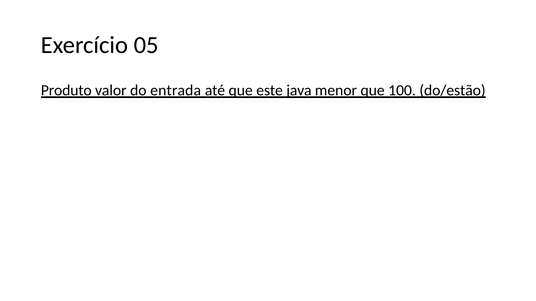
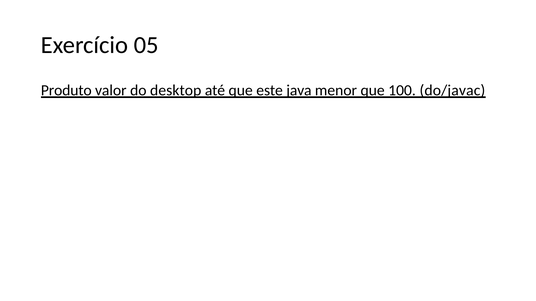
entrada: entrada -> desktop
do/estão: do/estão -> do/javac
